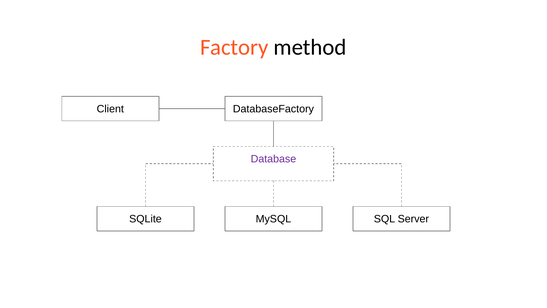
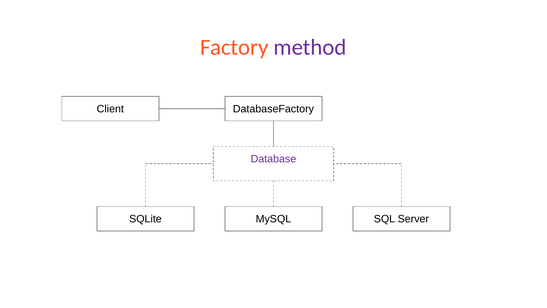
method colour: black -> purple
